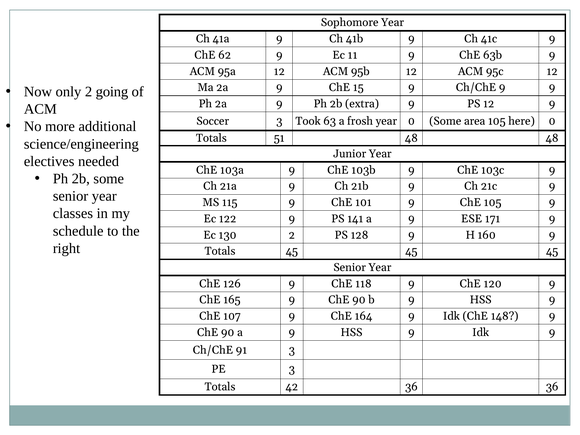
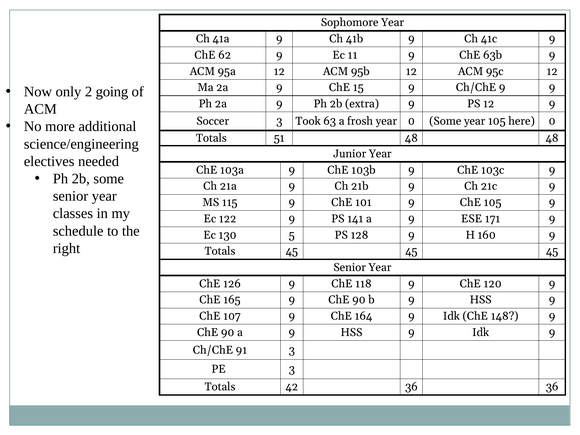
Some area: area -> year
130 2: 2 -> 5
